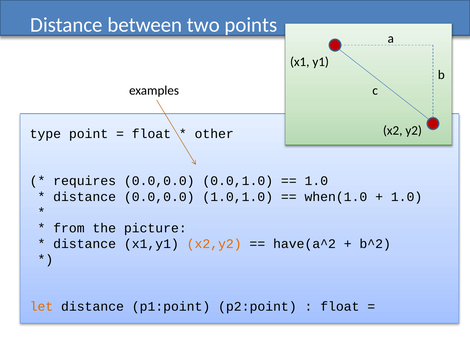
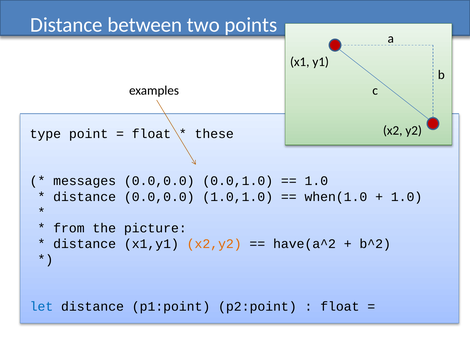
other: other -> these
requires: requires -> messages
let colour: orange -> blue
